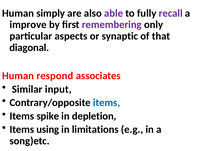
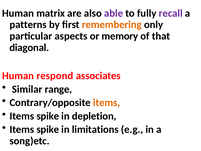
simply: simply -> matrix
improve: improve -> patterns
remembering colour: purple -> orange
synaptic: synaptic -> memory
input: input -> range
items at (107, 102) colour: blue -> orange
using at (48, 129): using -> spike
